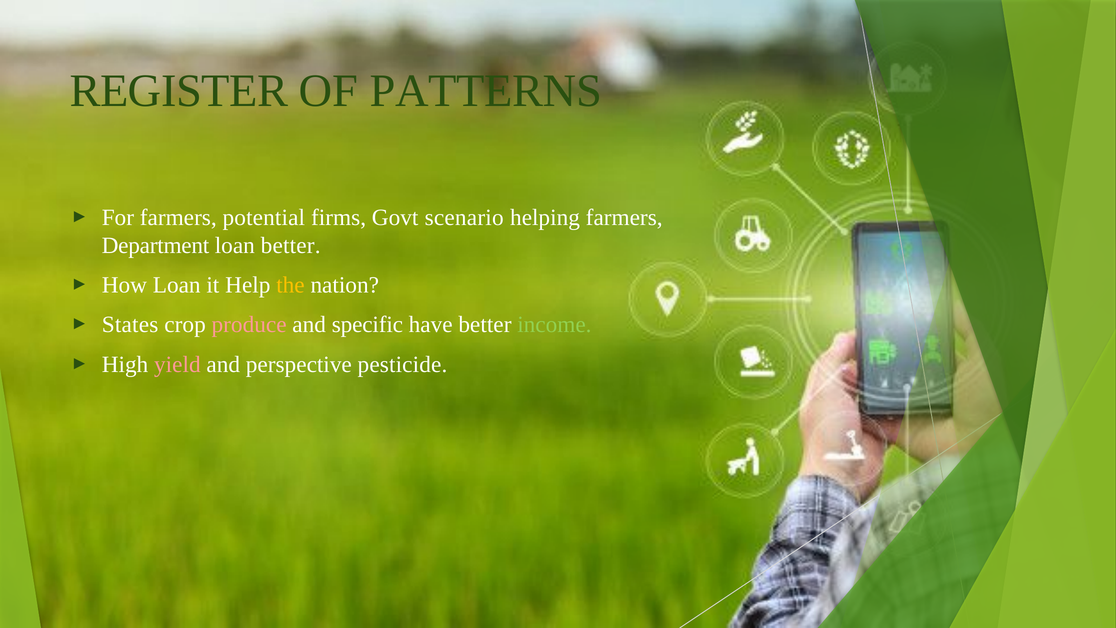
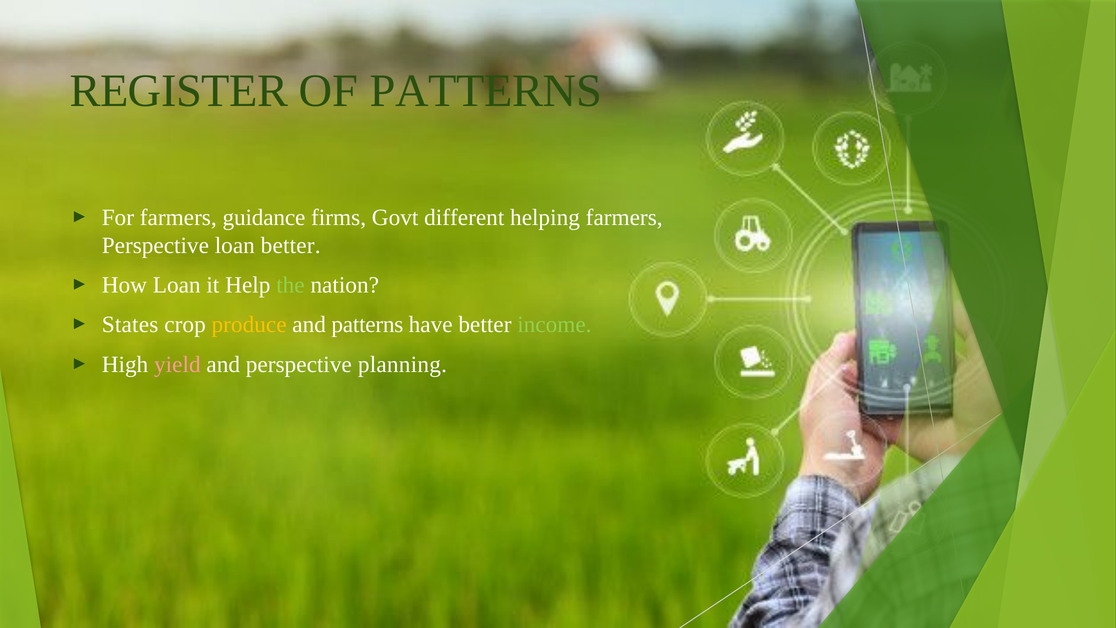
potential: potential -> guidance
scenario: scenario -> different
Department at (155, 246): Department -> Perspective
the colour: yellow -> light green
produce colour: pink -> yellow
and specific: specific -> patterns
pesticide: pesticide -> planning
